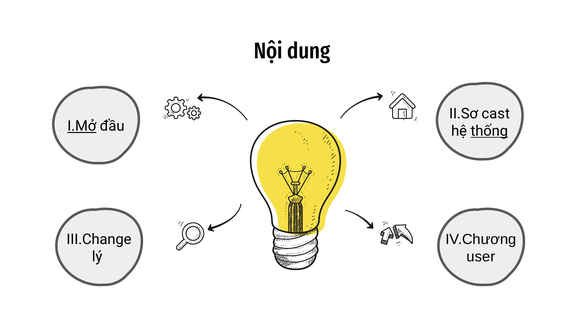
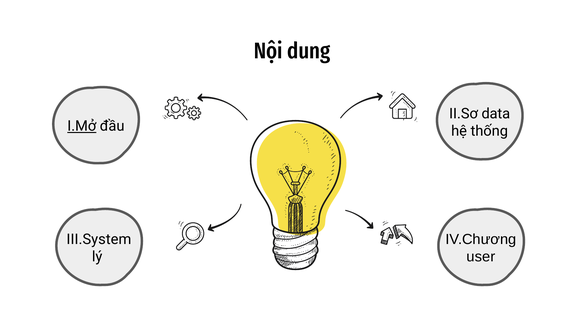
cast: cast -> data
thống underline: present -> none
III.Change: III.Change -> III.System
